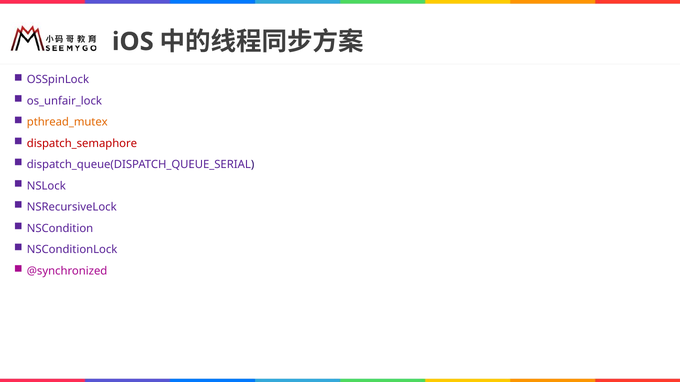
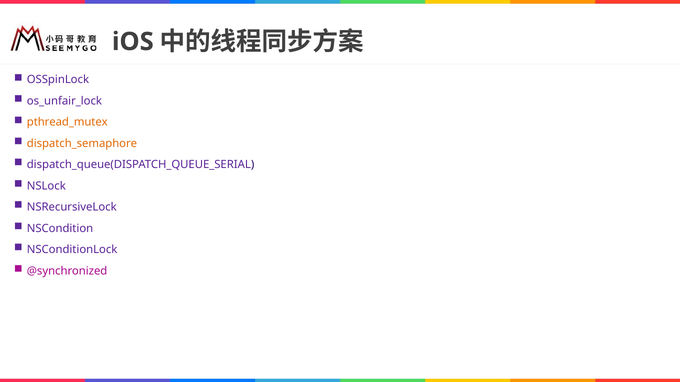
dispatch_semaphore colour: red -> orange
